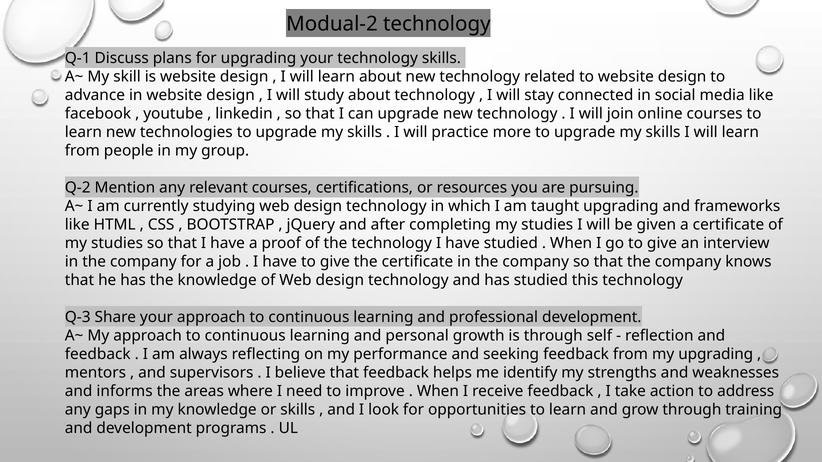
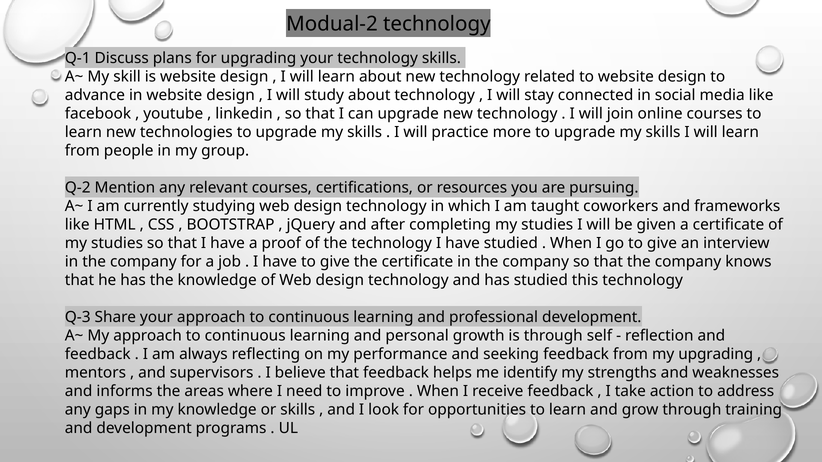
taught upgrading: upgrading -> coworkers
